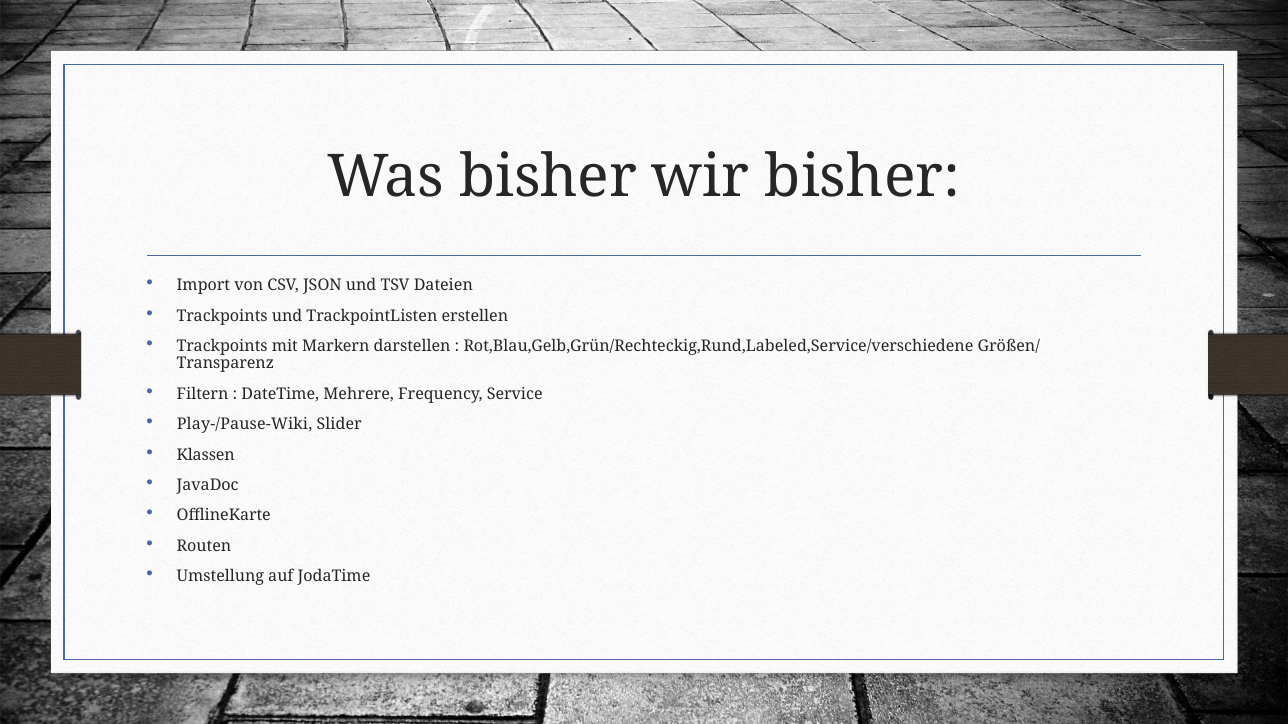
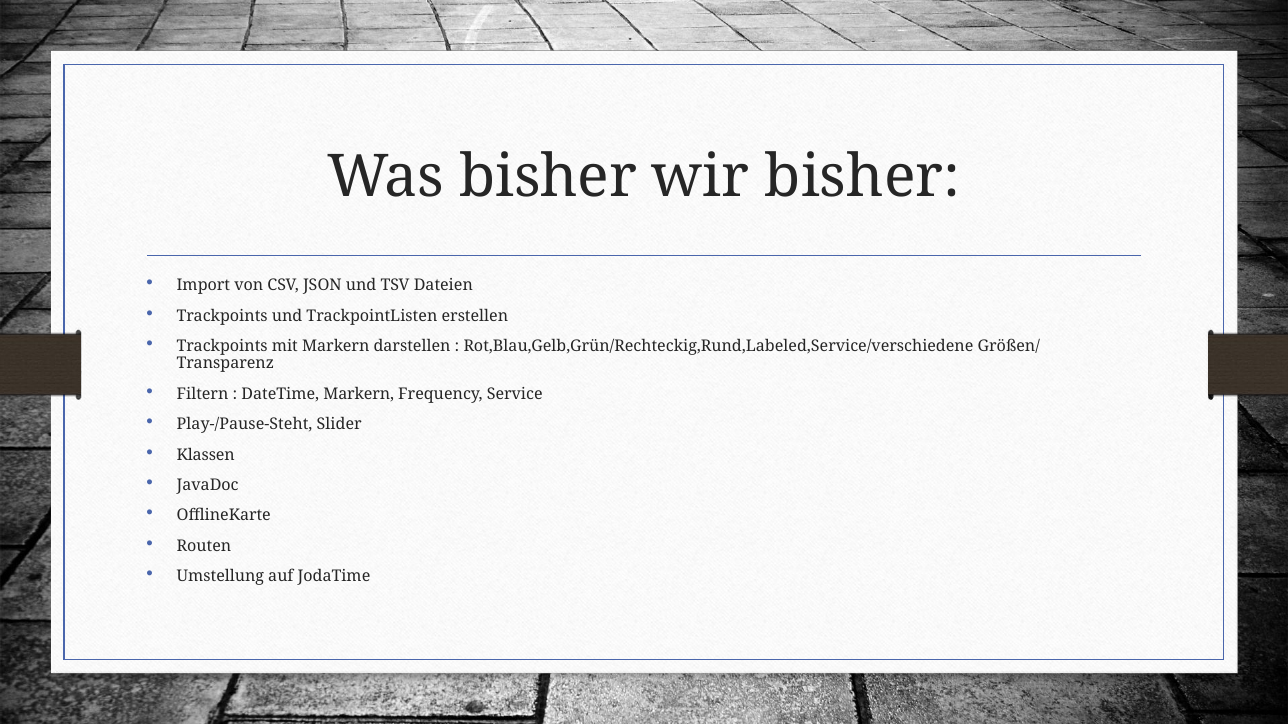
DateTime Mehrere: Mehrere -> Markern
Play-/Pause-Wiki: Play-/Pause-Wiki -> Play-/Pause-Steht
